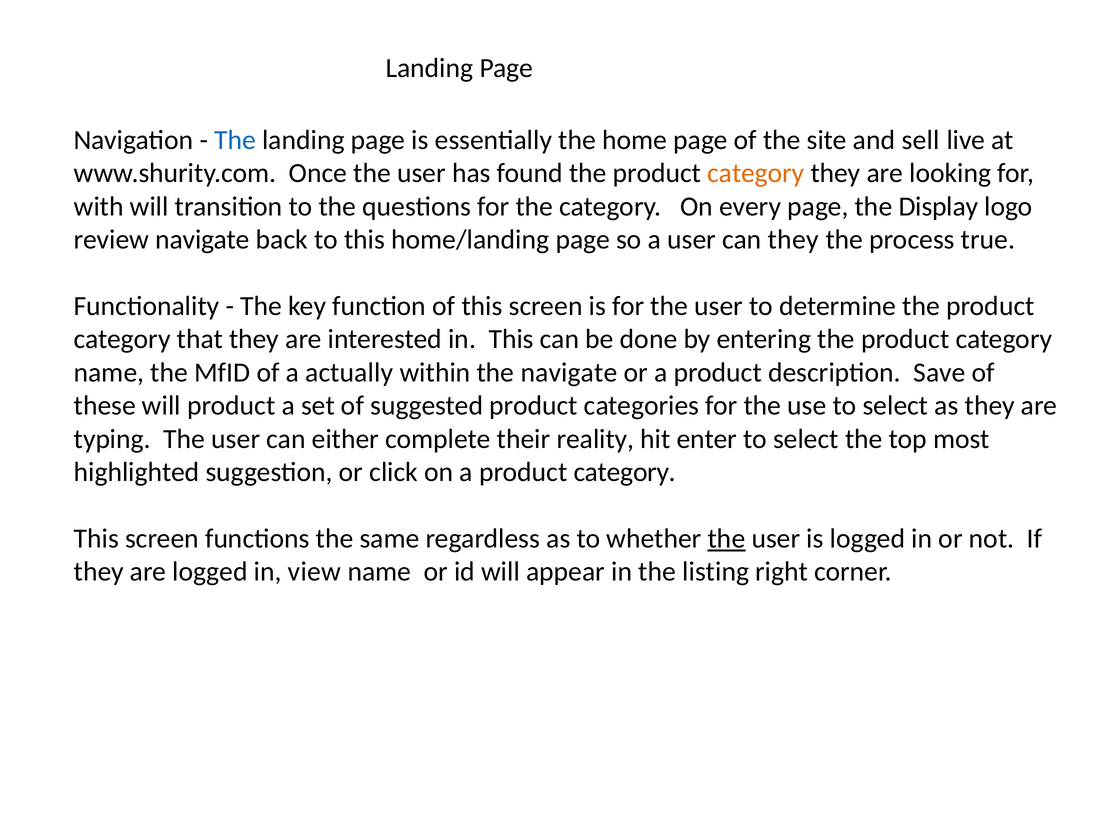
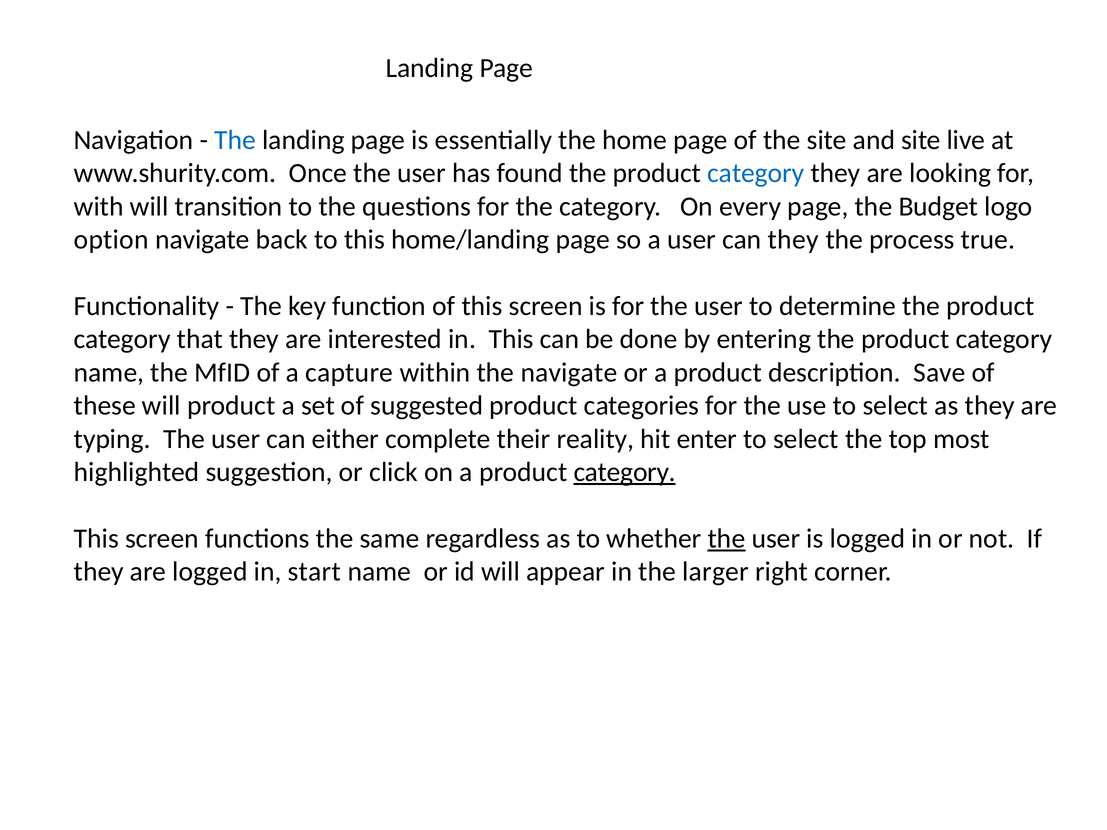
and sell: sell -> site
category at (756, 173) colour: orange -> blue
Display: Display -> Budget
review: review -> option
actually: actually -> capture
category at (625, 472) underline: none -> present
view: view -> start
listing: listing -> larger
